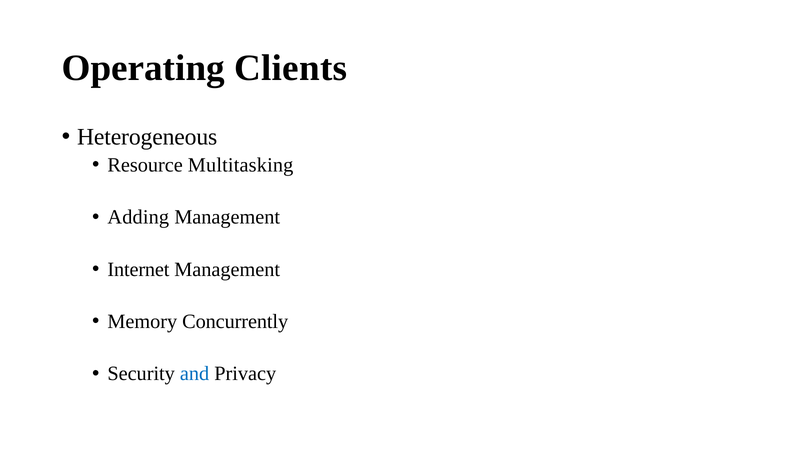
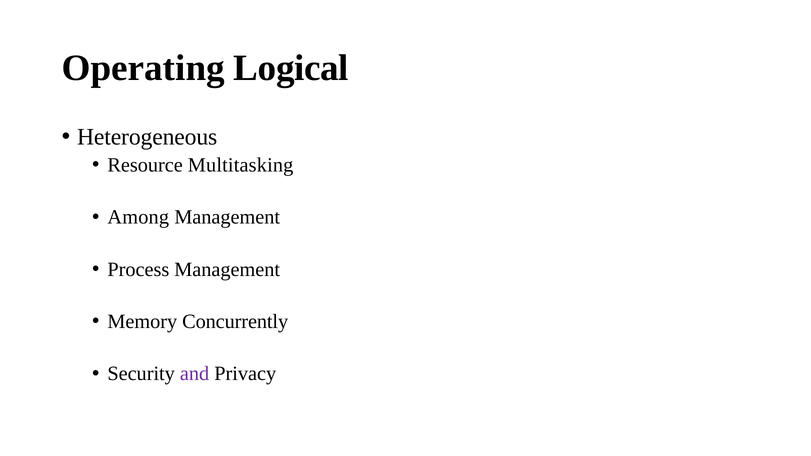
Clients: Clients -> Logical
Adding: Adding -> Among
Internet: Internet -> Process
and colour: blue -> purple
